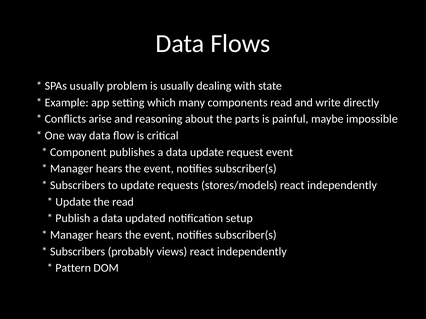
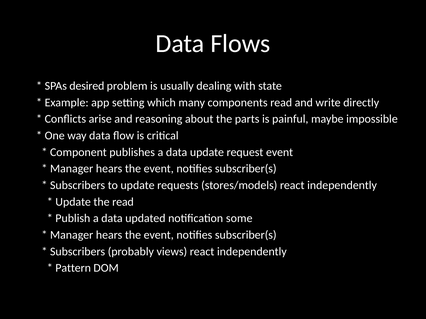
SPAs usually: usually -> desired
setup: setup -> some
